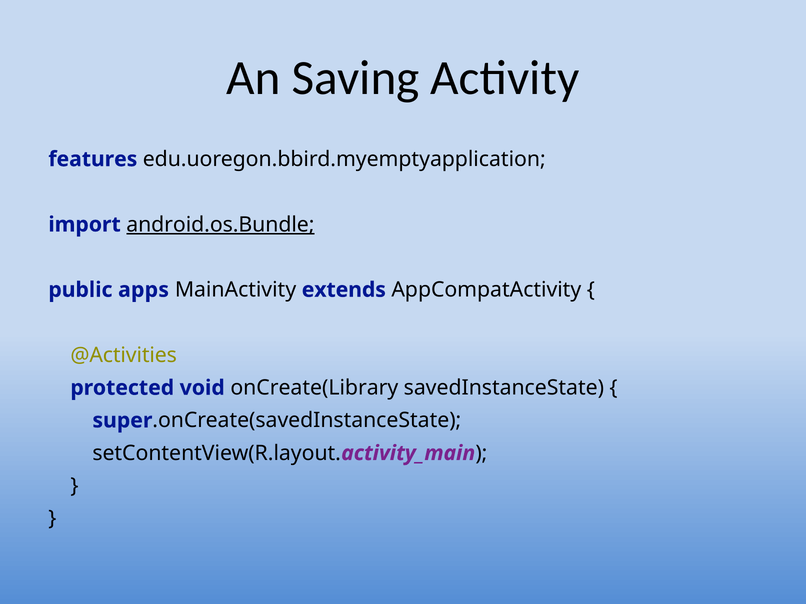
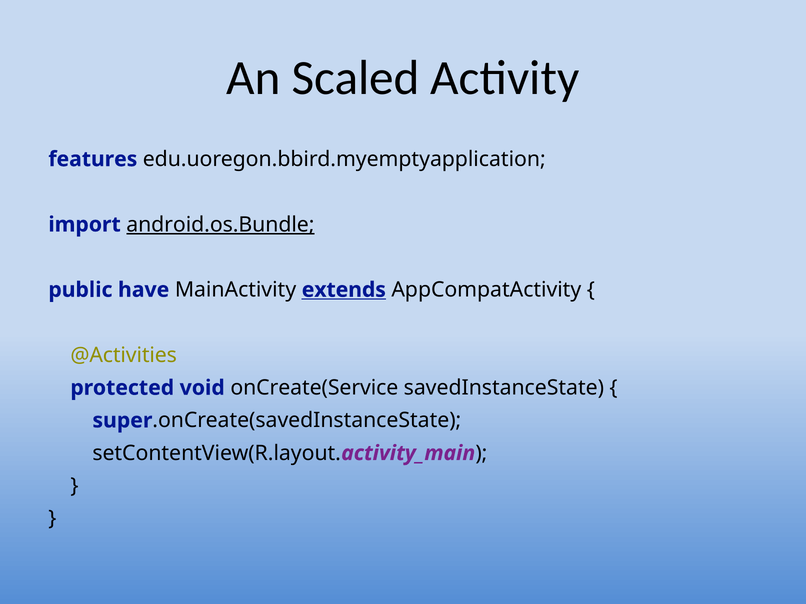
Saving: Saving -> Scaled
apps: apps -> have
extends underline: none -> present
onCreate(Library: onCreate(Library -> onCreate(Service
